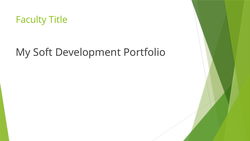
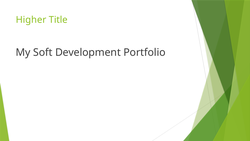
Faculty: Faculty -> Higher
